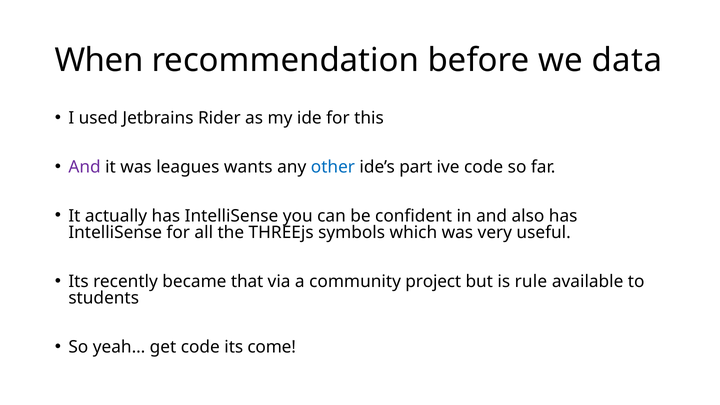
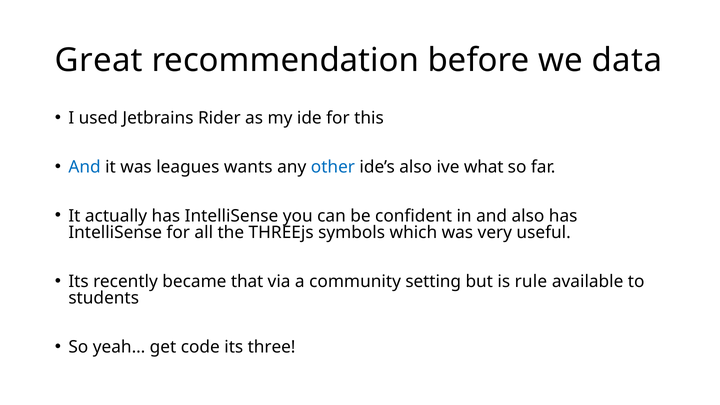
When: When -> Great
And at (85, 167) colour: purple -> blue
ide’s part: part -> also
ive code: code -> what
project: project -> setting
come: come -> three
